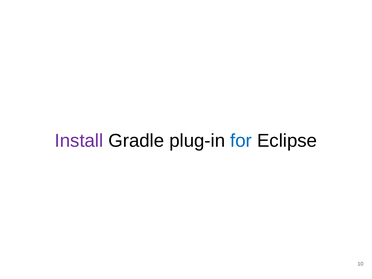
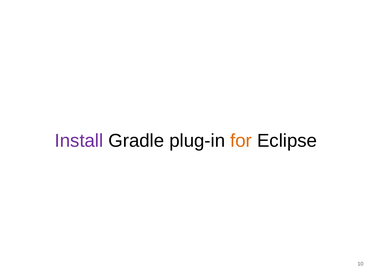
for colour: blue -> orange
